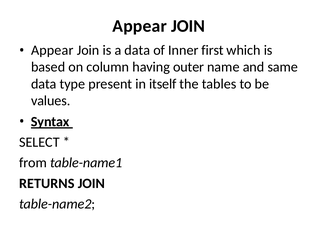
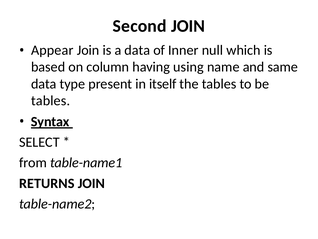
Appear at (140, 26): Appear -> Second
first: first -> null
outer: outer -> using
values at (51, 100): values -> tables
